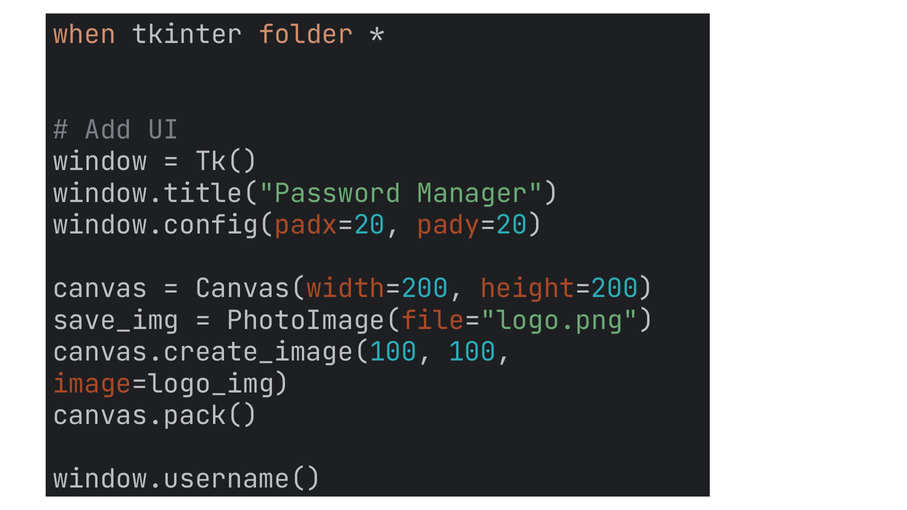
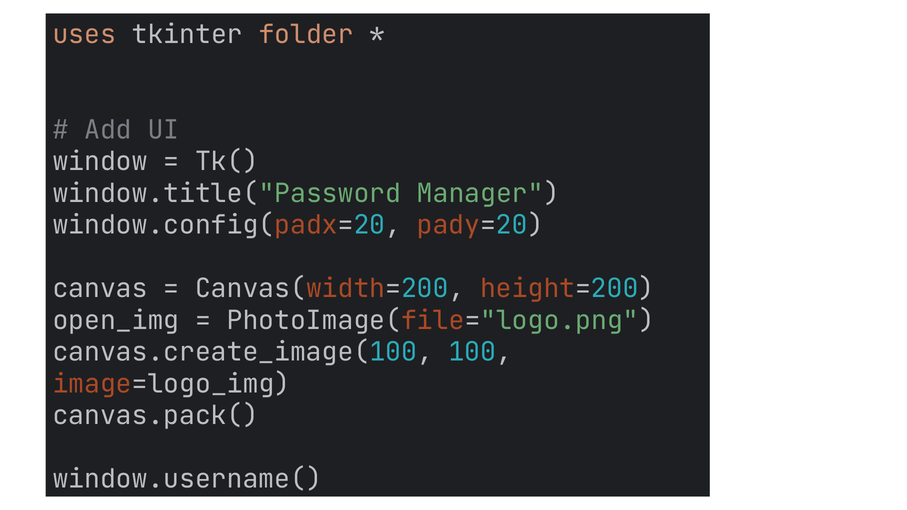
when: when -> uses
save_img: save_img -> open_img
